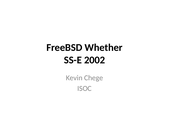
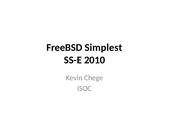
Whether: Whether -> Simplest
2002: 2002 -> 2010
